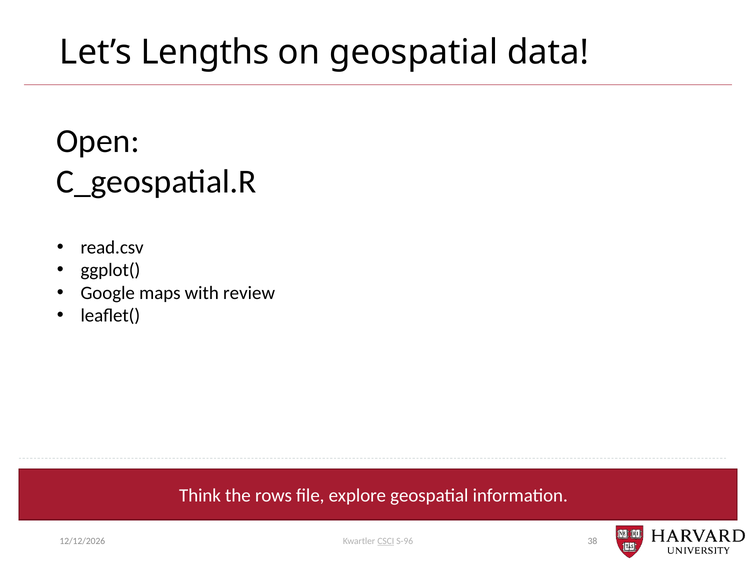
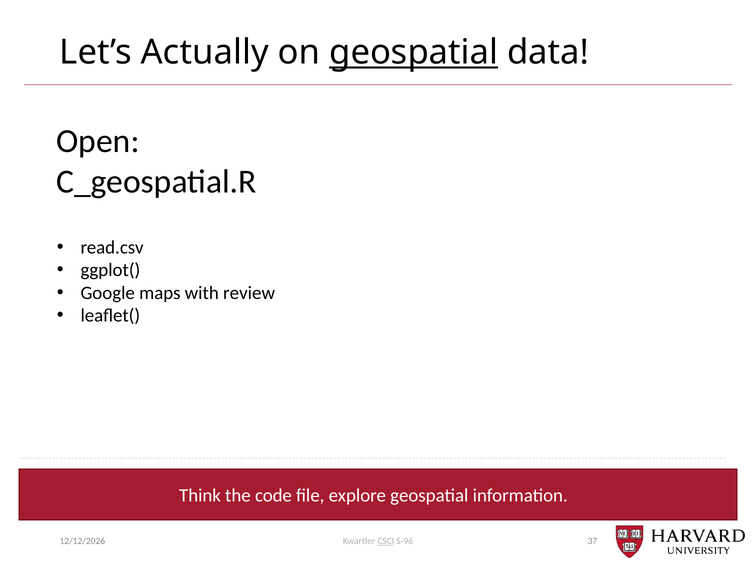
Lengths: Lengths -> Actually
geospatial at (414, 52) underline: none -> present
rows: rows -> code
38: 38 -> 37
